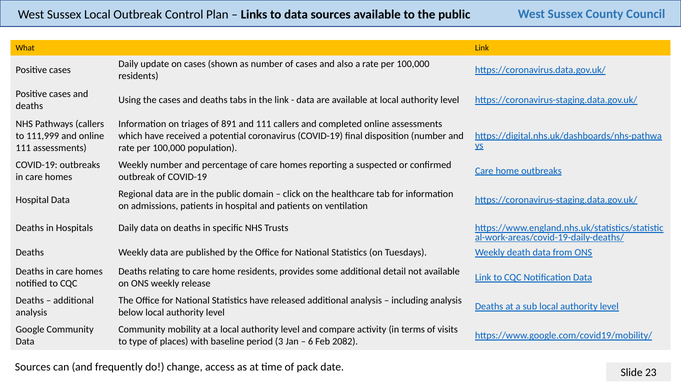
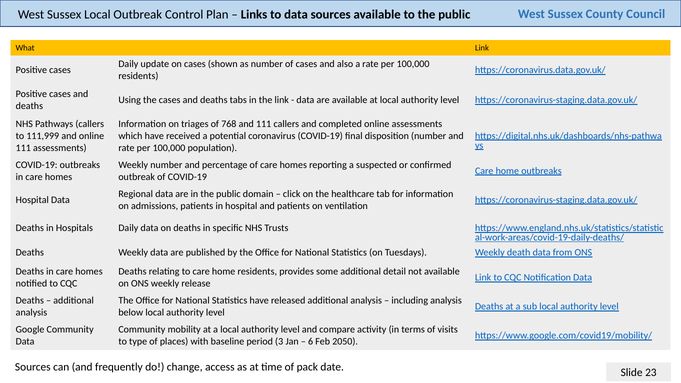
891: 891 -> 768
2082: 2082 -> 2050
